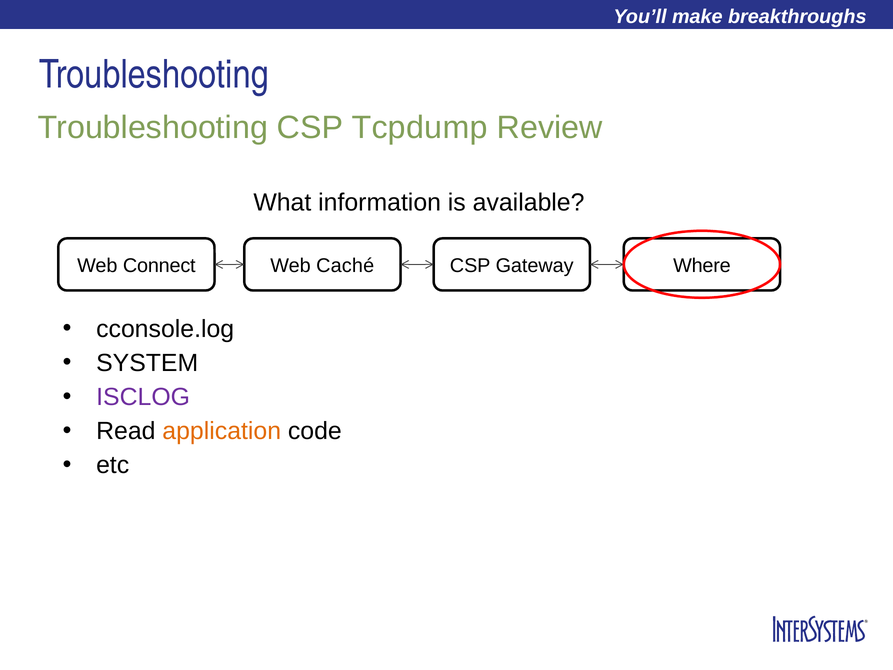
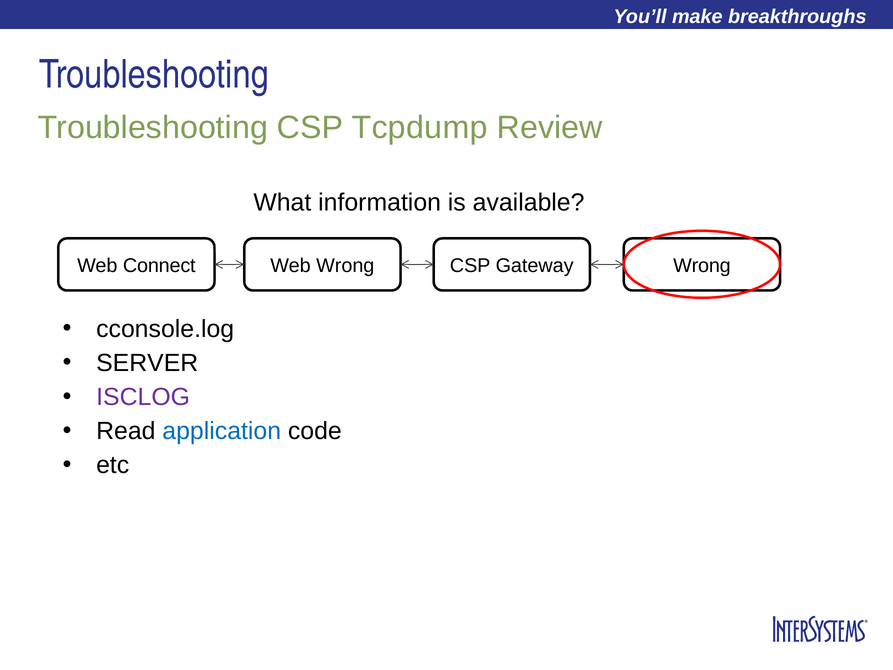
Web Caché: Caché -> Wrong
Gateway Where: Where -> Wrong
SYSTEM: SYSTEM -> SERVER
application colour: orange -> blue
